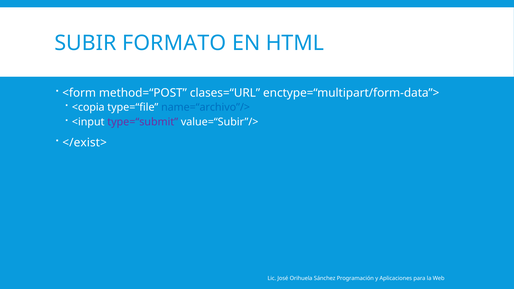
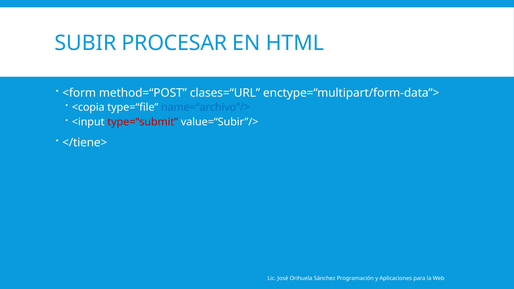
FORMATO: FORMATO -> PROCESAR
type=“submit colour: purple -> red
</exist>: </exist> -> </tiene>
